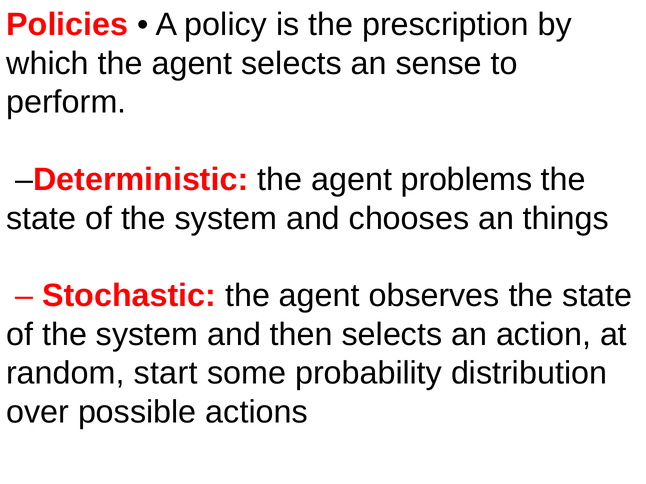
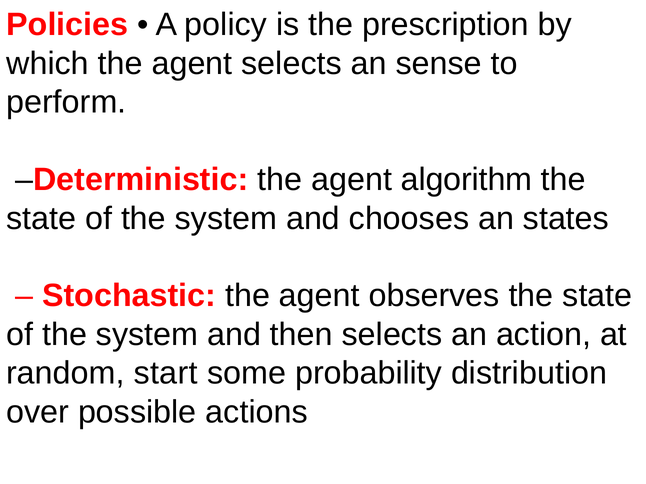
problems: problems -> algorithm
things: things -> states
